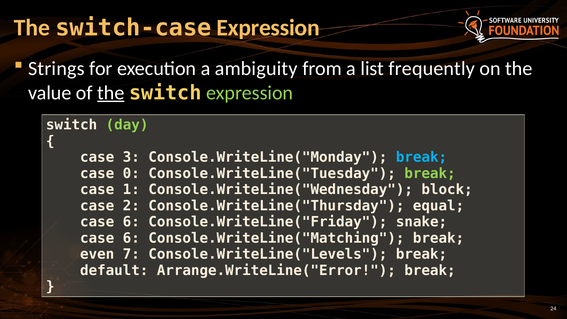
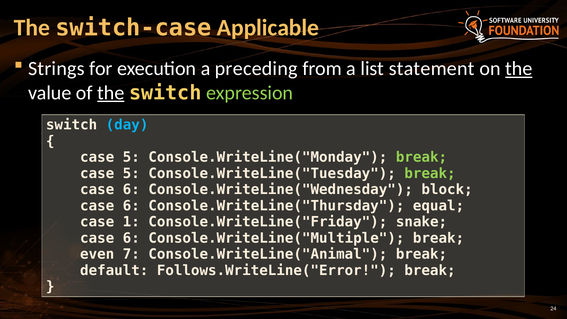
switch-case Expression: Expression -> Applicable
ambiguity: ambiguity -> preceding
frequently: frequently -> statement
the at (519, 69) underline: none -> present
day colour: light green -> light blue
3 at (131, 157): 3 -> 5
break at (421, 157) colour: light blue -> light green
0 at (131, 173): 0 -> 5
1 at (131, 190): 1 -> 6
2 at (131, 206): 2 -> 6
6 at (131, 222): 6 -> 1
Console.WriteLine("Matching: Console.WriteLine("Matching -> Console.WriteLine("Multiple
Console.WriteLine("Levels: Console.WriteLine("Levels -> Console.WriteLine("Animal
Arrange.WriteLine("Error: Arrange.WriteLine("Error -> Follows.WriteLine("Error
